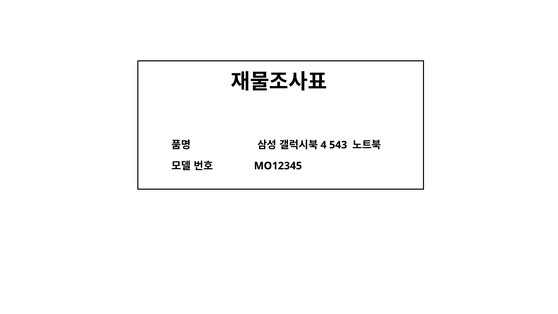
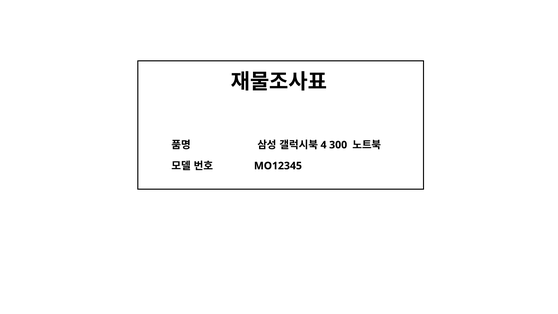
543: 543 -> 300
